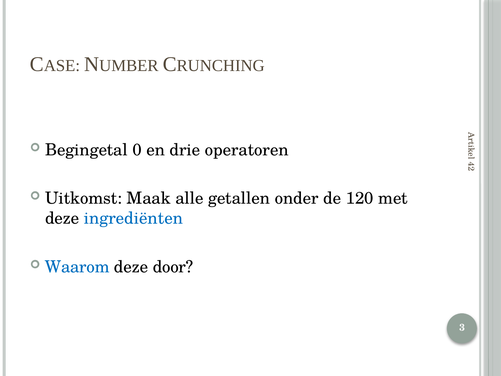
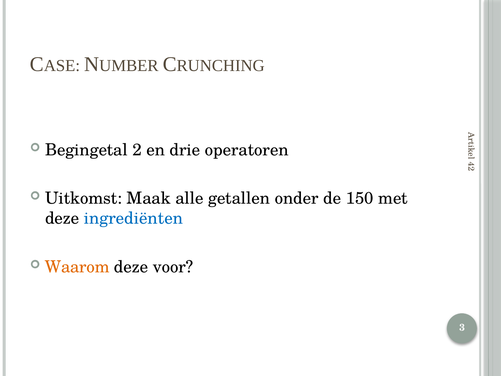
Begingetal 0: 0 -> 2
120: 120 -> 150
Waarom colour: blue -> orange
door: door -> voor
